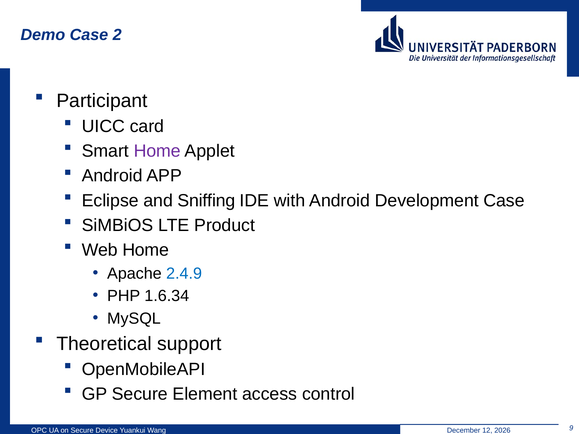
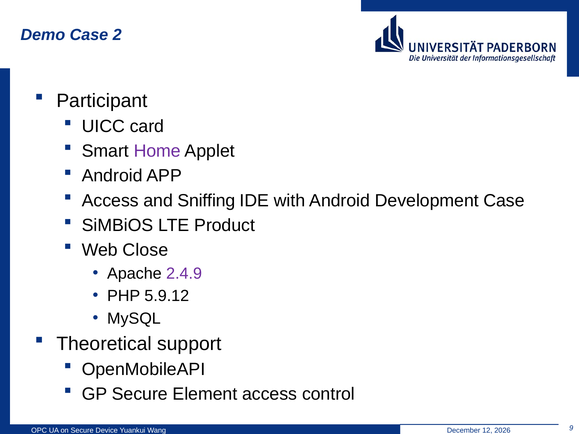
Eclipse at (110, 201): Eclipse -> Access
Web Home: Home -> Close
2.4.9 colour: blue -> purple
1.6.34: 1.6.34 -> 5.9.12
